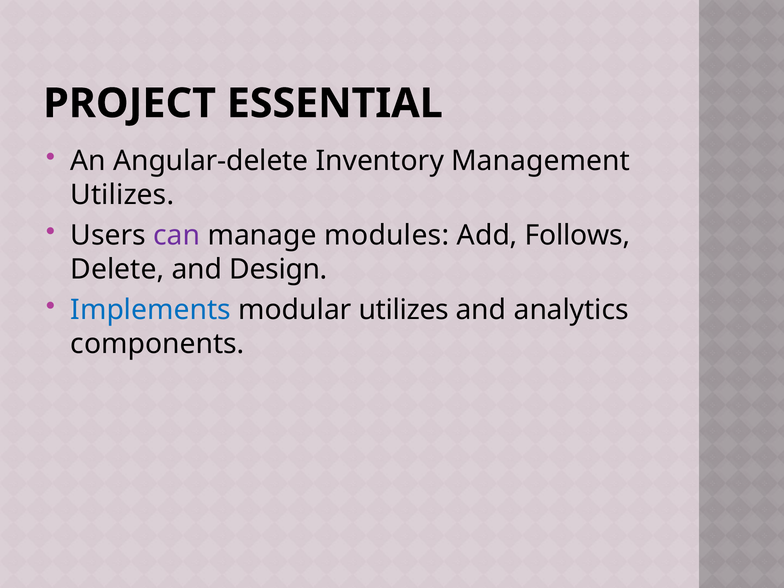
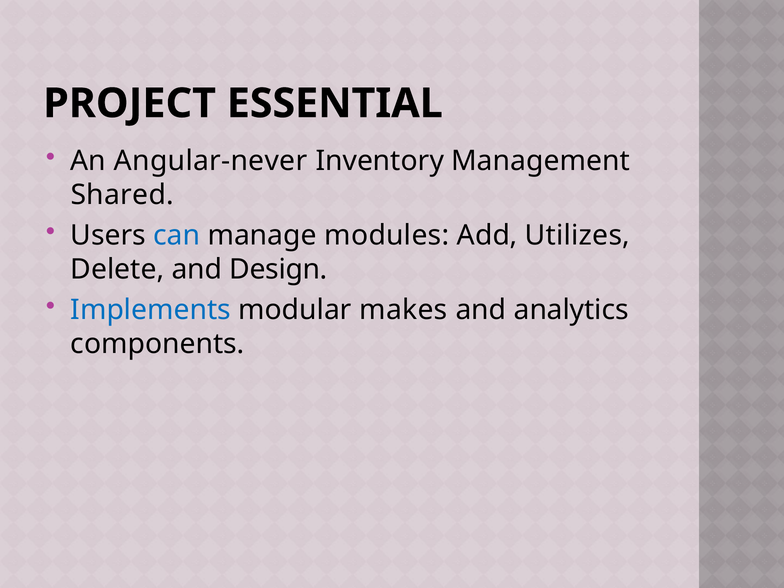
Angular-delete: Angular-delete -> Angular-never
Utilizes at (122, 195): Utilizes -> Shared
can colour: purple -> blue
Follows: Follows -> Utilizes
modular utilizes: utilizes -> makes
